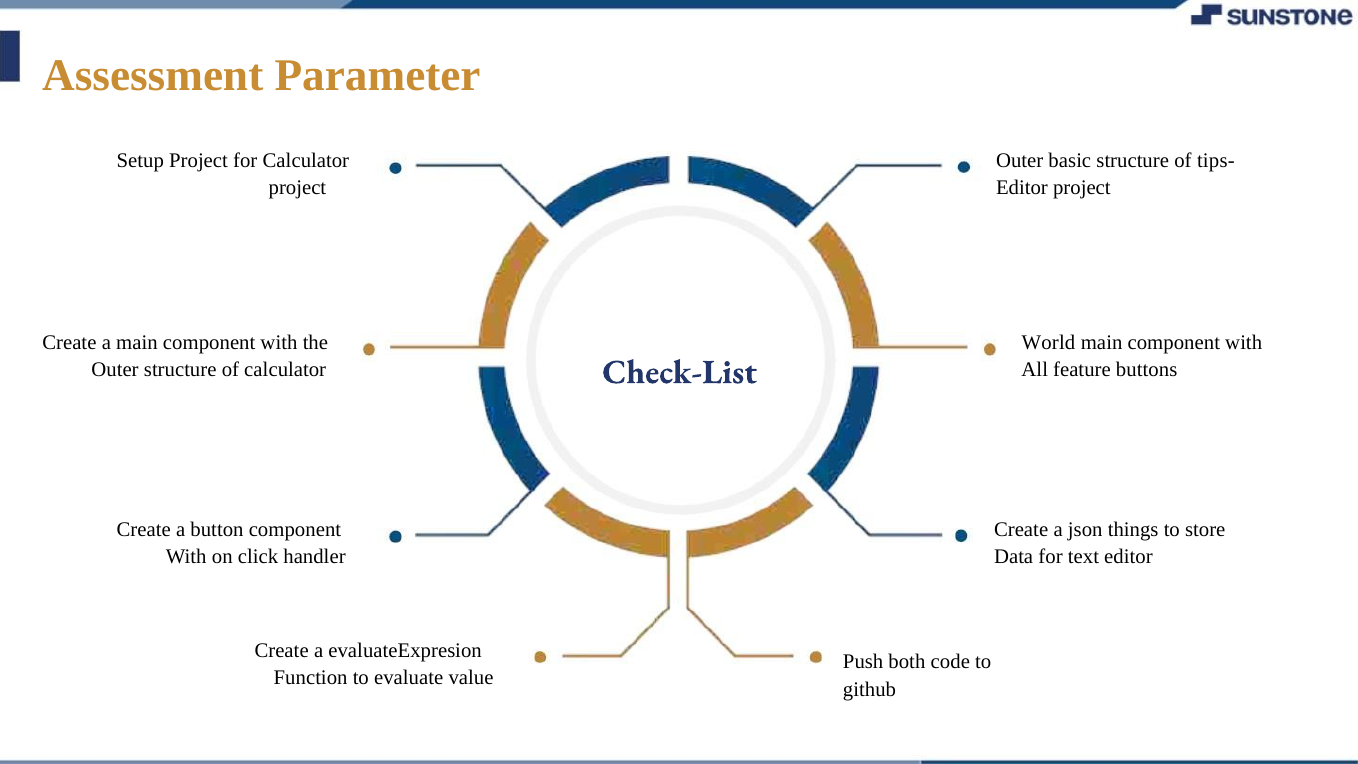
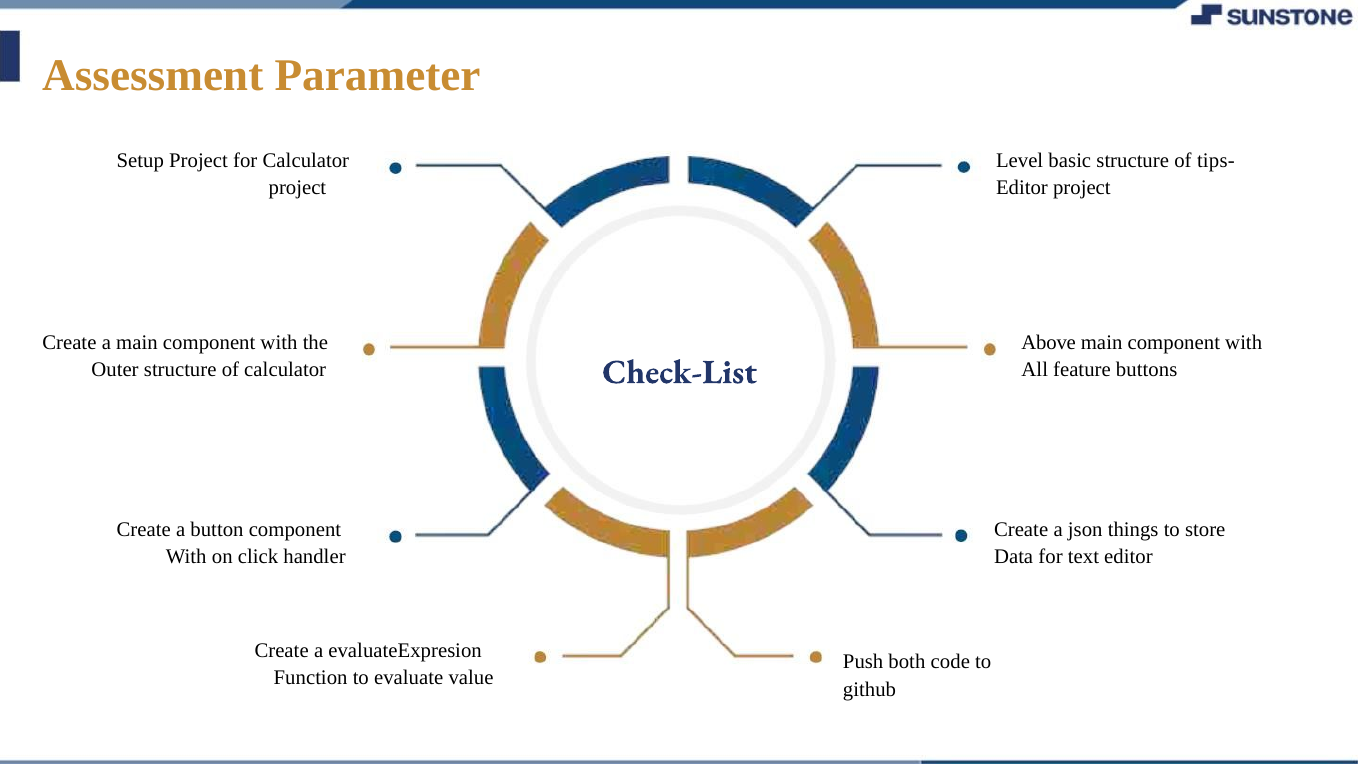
Outer at (1020, 160): Outer -> Level
World: World -> Above
